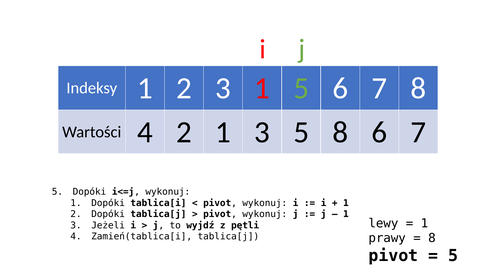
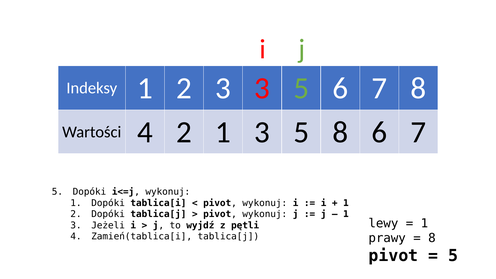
3 1: 1 -> 3
